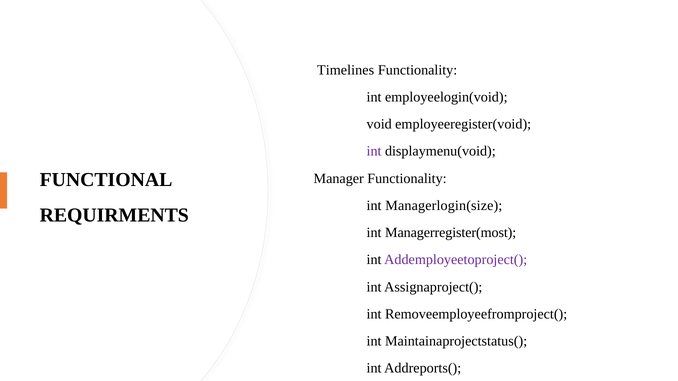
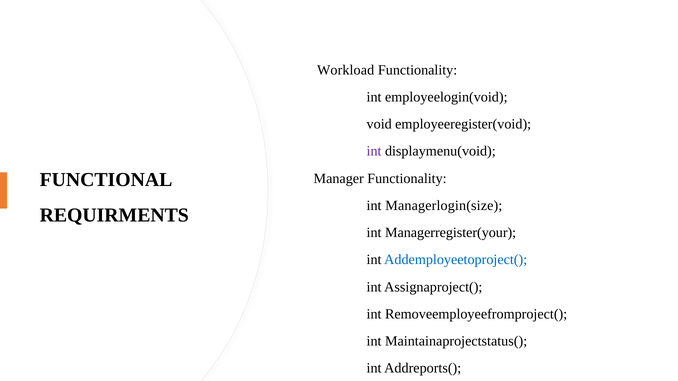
Timelines: Timelines -> Workload
Managerregister(most: Managerregister(most -> Managerregister(your
Addemployeetoproject( colour: purple -> blue
